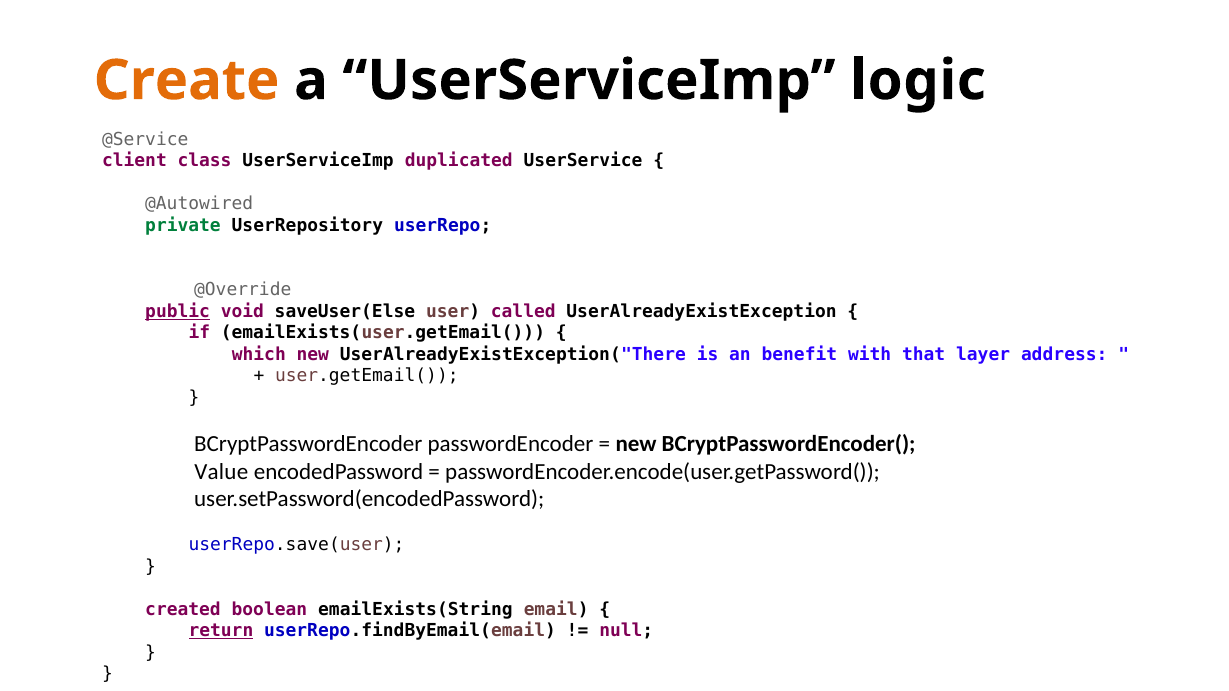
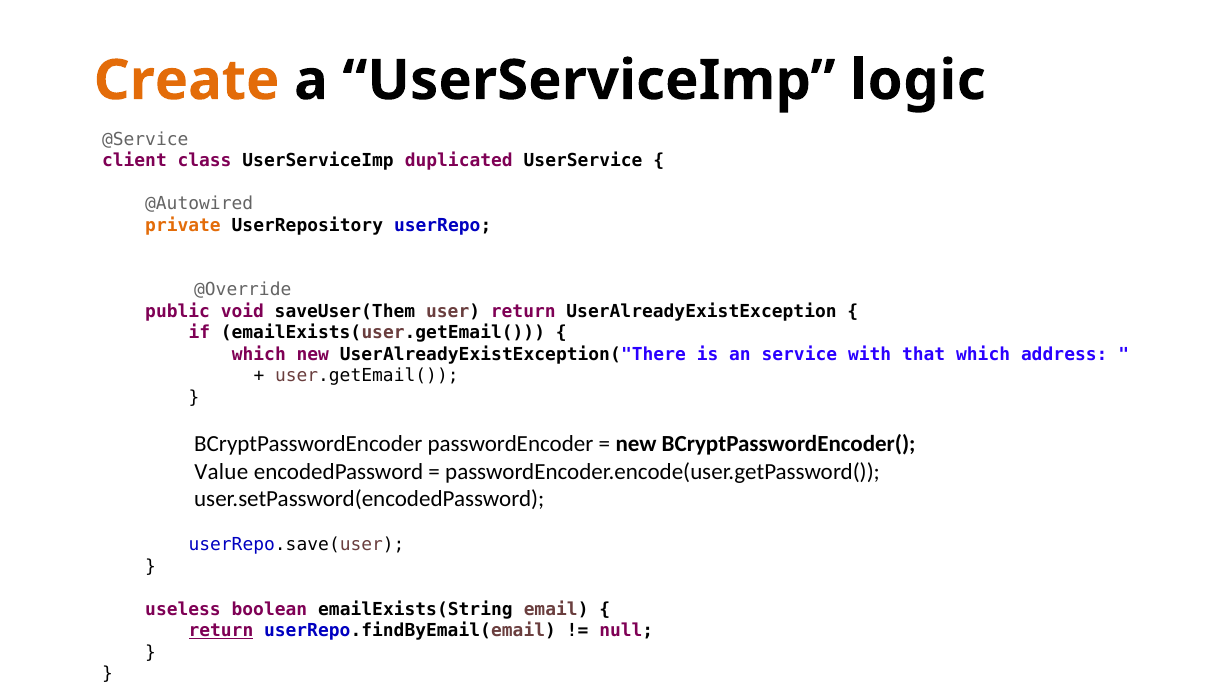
private colour: green -> orange
public underline: present -> none
saveUser(Else: saveUser(Else -> saveUser(Them
user called: called -> return
benefit: benefit -> service
that layer: layer -> which
created: created -> useless
